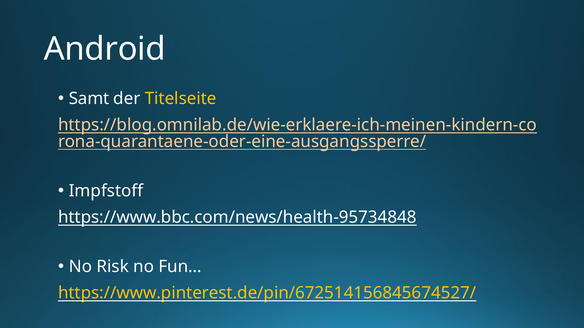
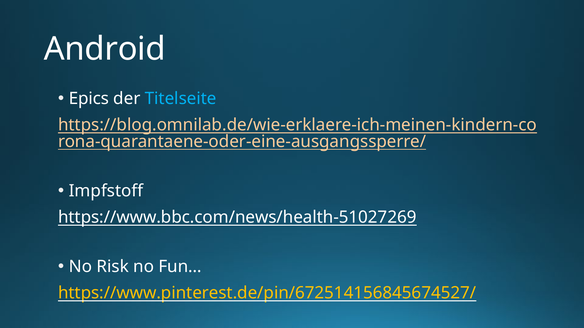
Samt: Samt -> Epics
Titelseite colour: yellow -> light blue
https://www.bbc.com/news/health-95734848: https://www.bbc.com/news/health-95734848 -> https://www.bbc.com/news/health-51027269
